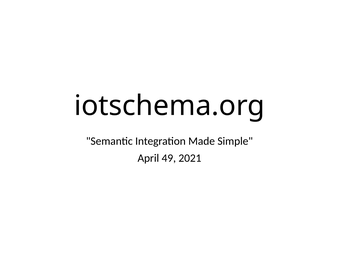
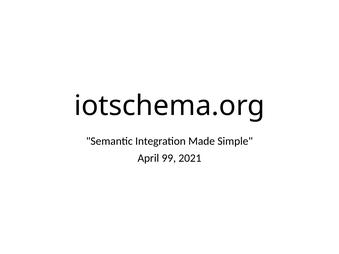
49: 49 -> 99
